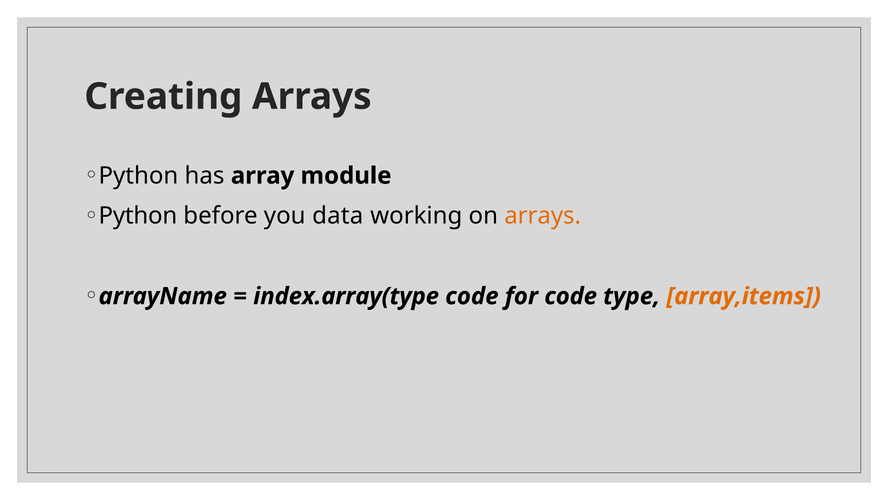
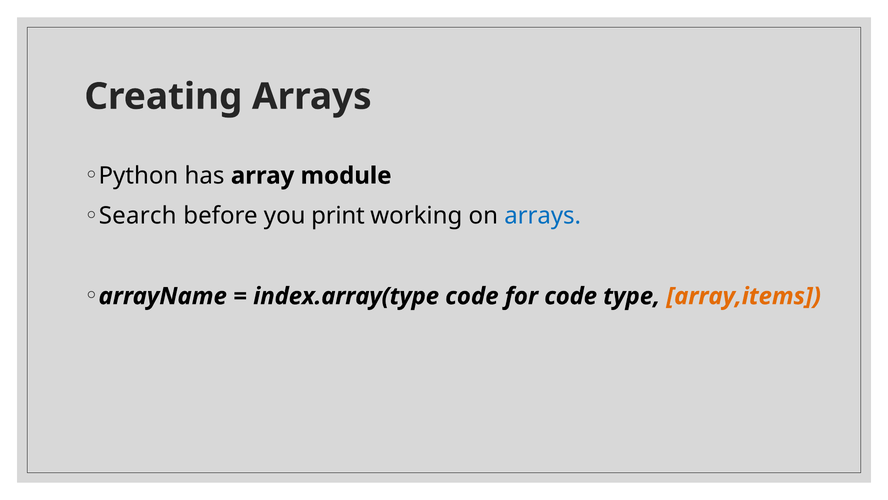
Python at (138, 216): Python -> Search
data: data -> print
arrays at (543, 216) colour: orange -> blue
